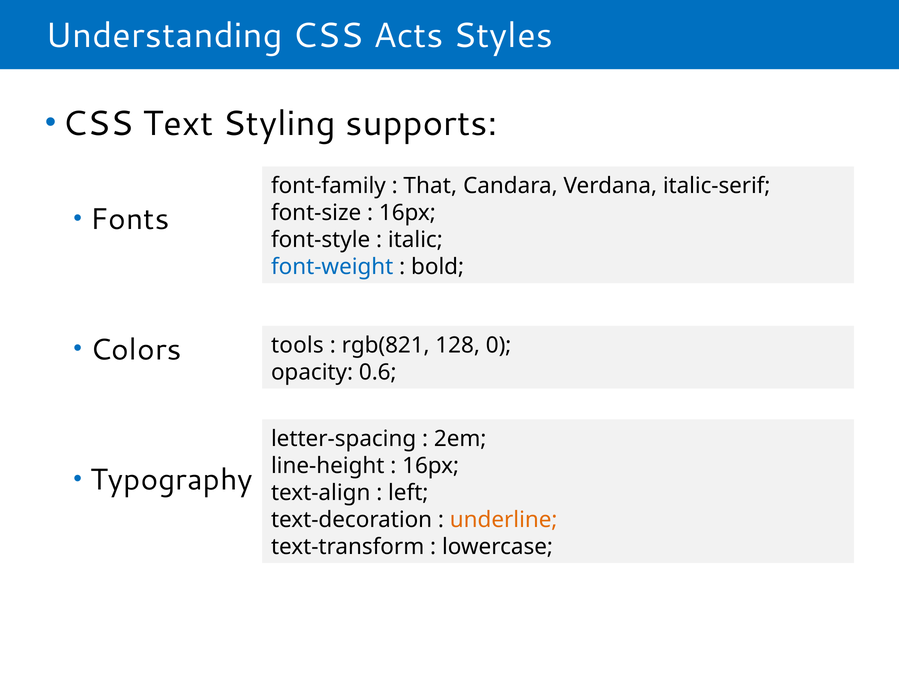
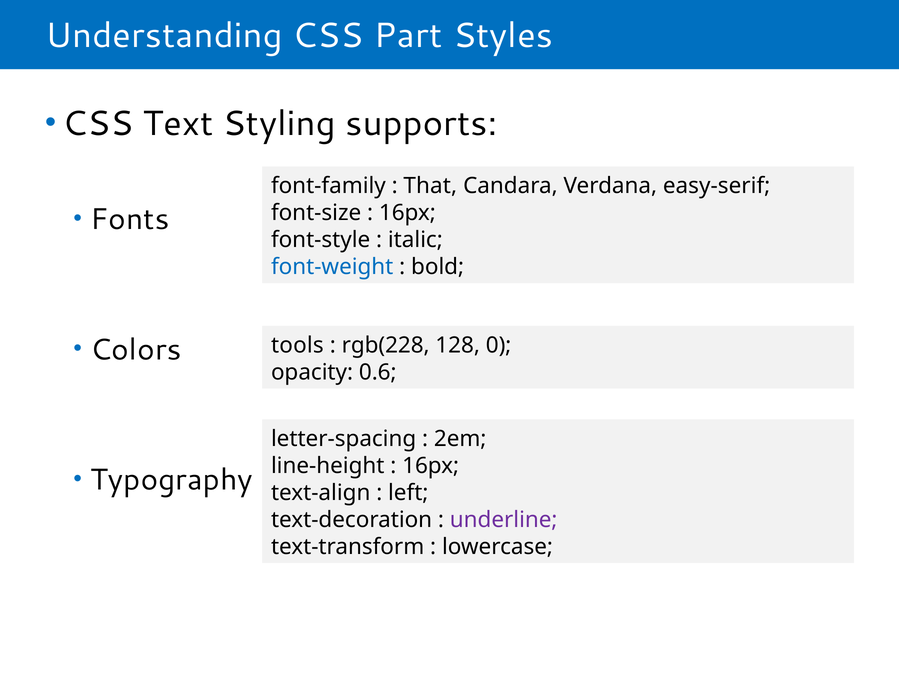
Acts: Acts -> Part
italic-serif: italic-serif -> easy-serif
rgb(821: rgb(821 -> rgb(228
underline colour: orange -> purple
